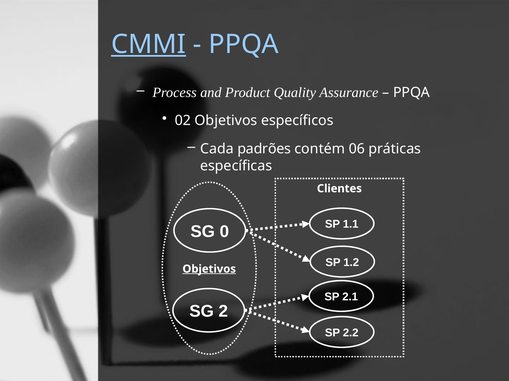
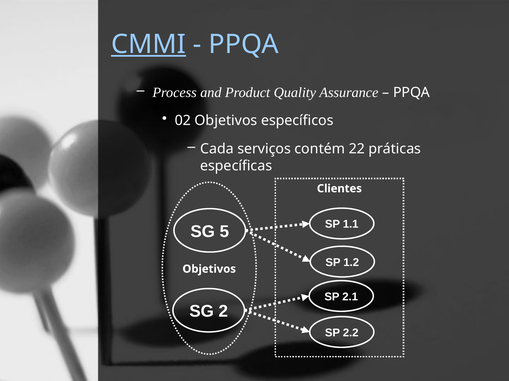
padrões: padrões -> serviços
06: 06 -> 22
0: 0 -> 5
Objetivos at (209, 269) underline: present -> none
